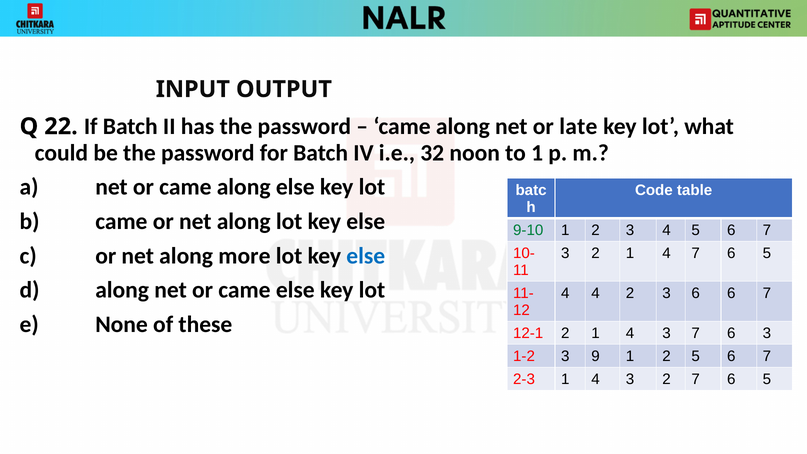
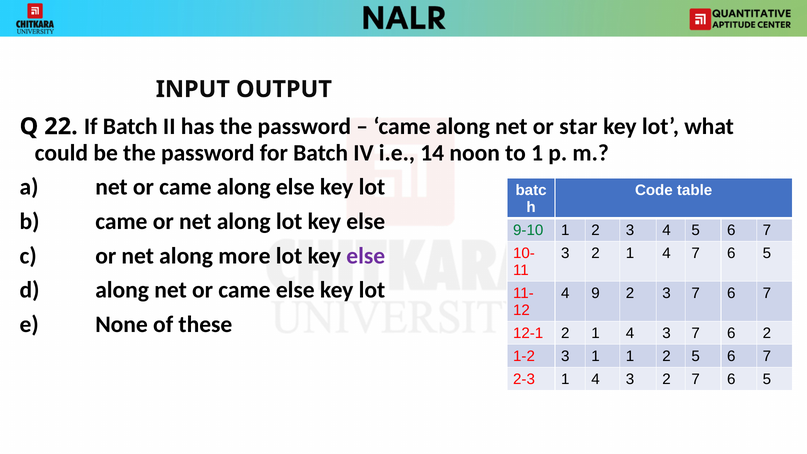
late: late -> star
32: 32 -> 14
else at (366, 256) colour: blue -> purple
4 4: 4 -> 9
2 3 6: 6 -> 7
6 3: 3 -> 2
3 9: 9 -> 1
